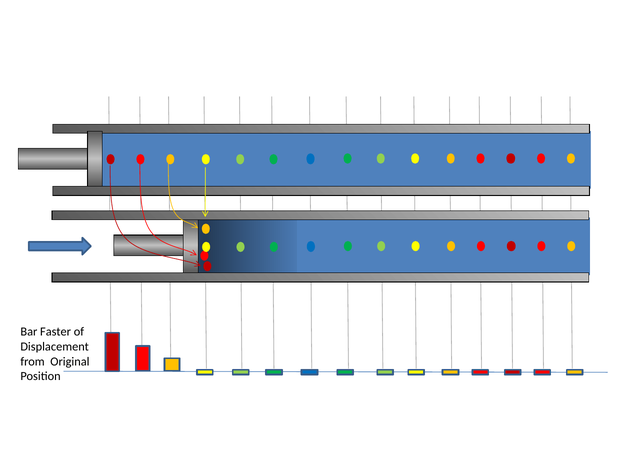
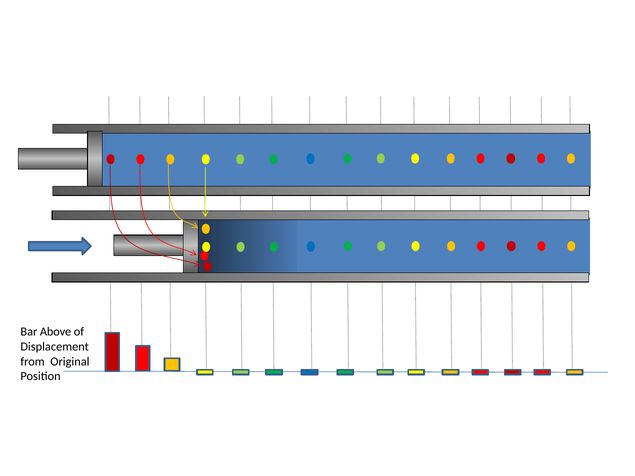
Faster: Faster -> Above
